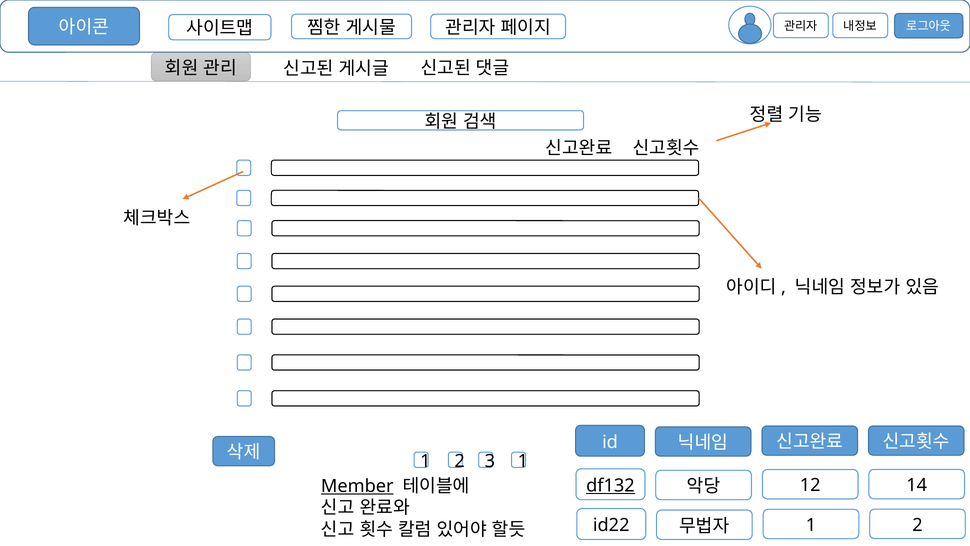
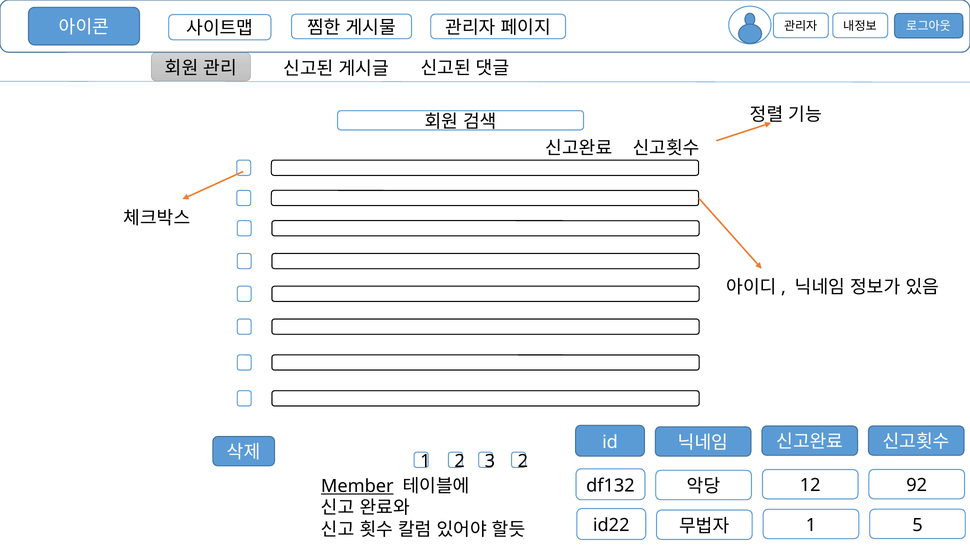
2 1: 1 -> 2
df132 underline: present -> none
14: 14 -> 92
2 at (918, 525): 2 -> 5
